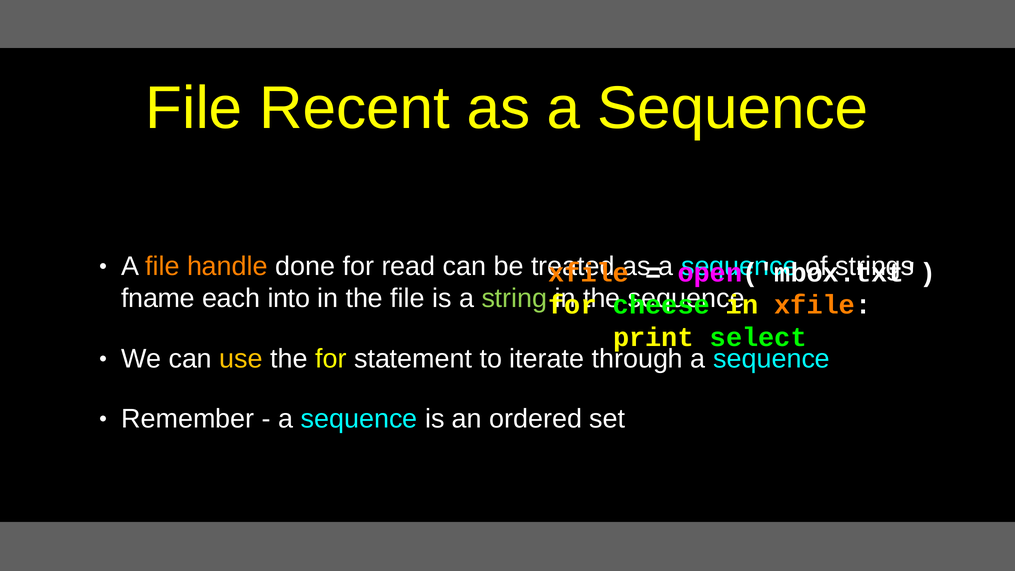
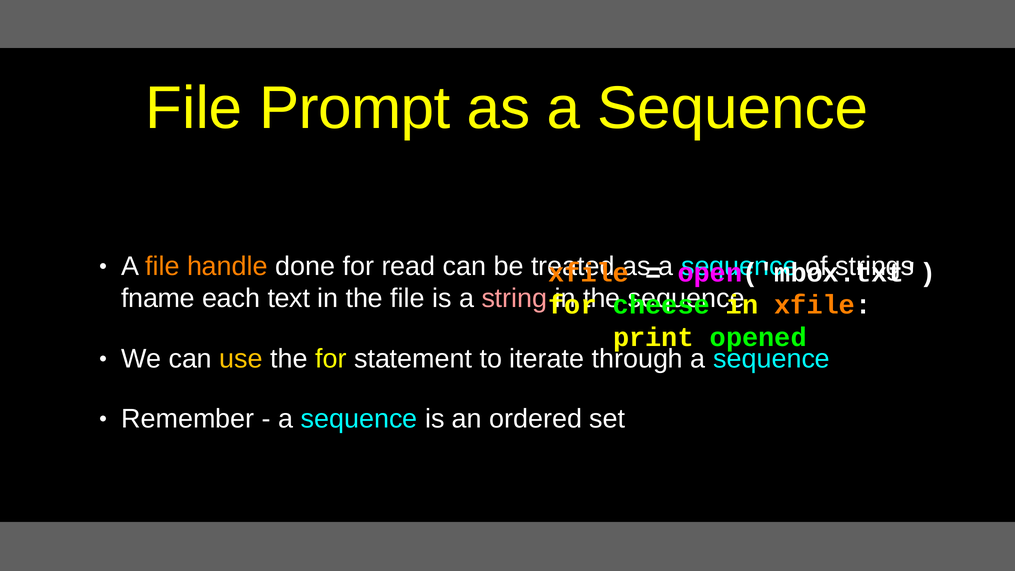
Recent: Recent -> Prompt
into: into -> text
string colour: light green -> pink
select: select -> opened
